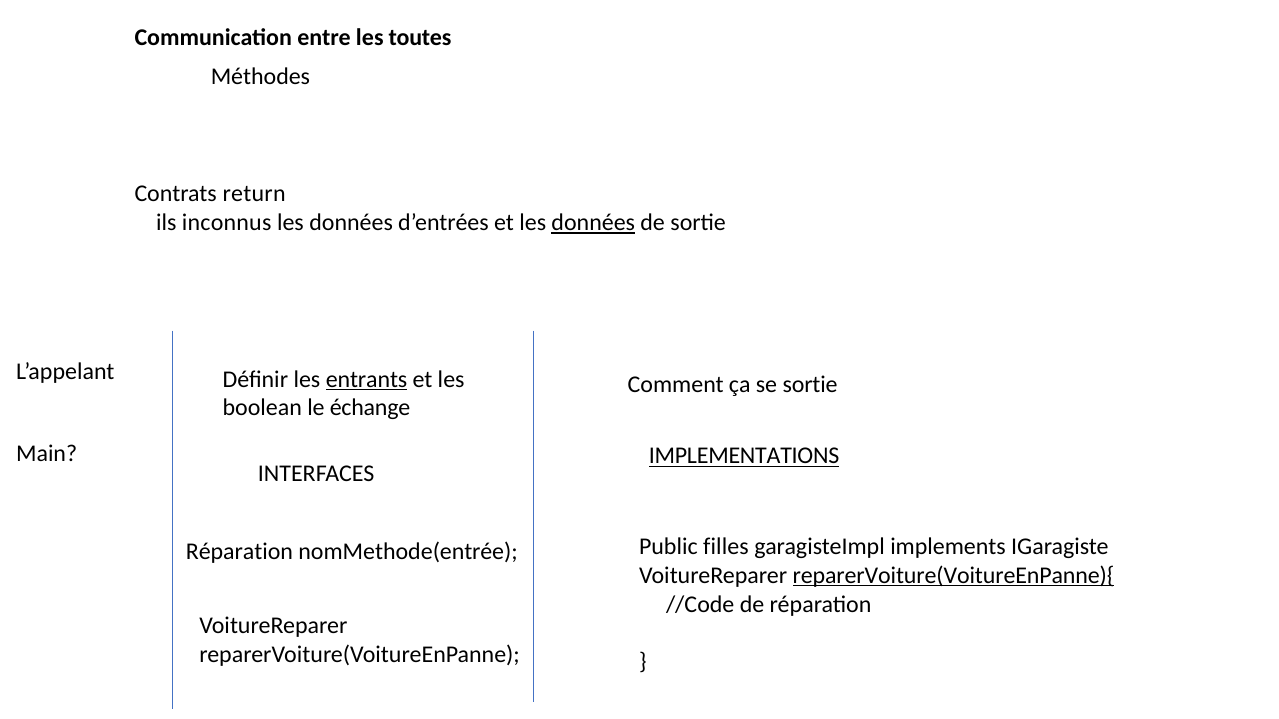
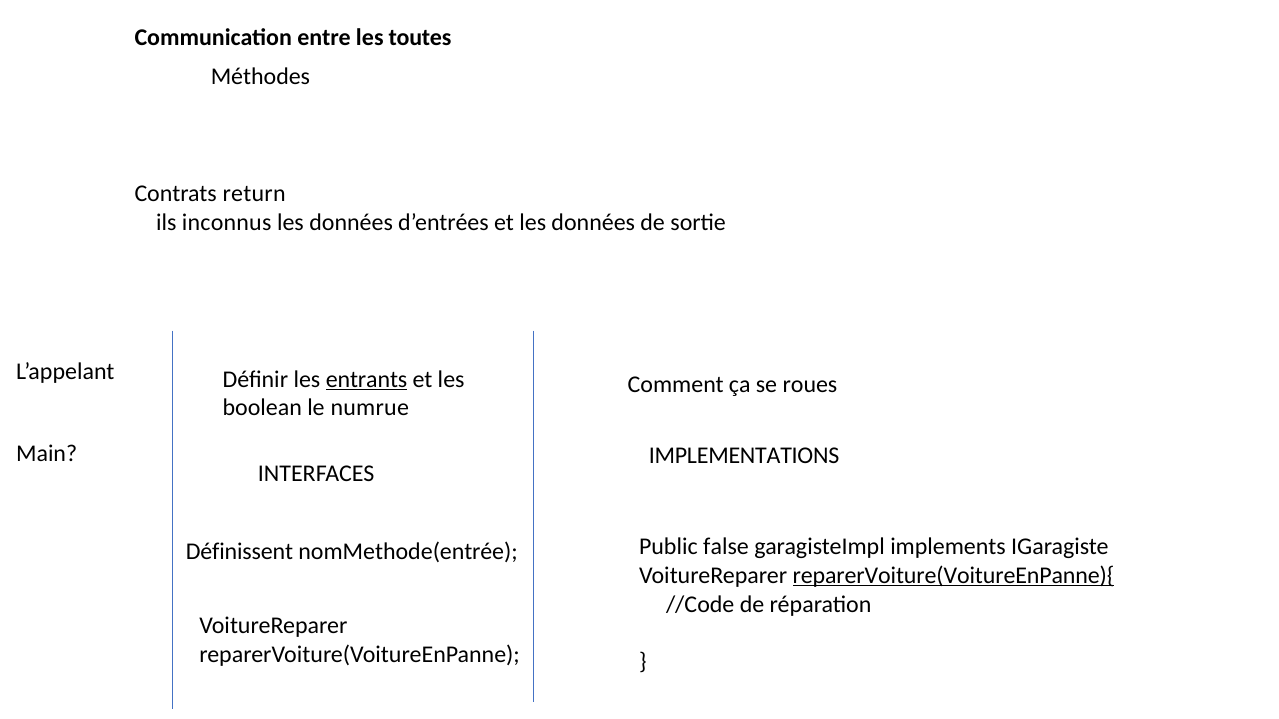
données at (593, 223) underline: present -> none
se sortie: sortie -> roues
échange: échange -> numrue
IMPLEMENTATIONS underline: present -> none
Réparation at (239, 552): Réparation -> Définissent
filles: filles -> false
